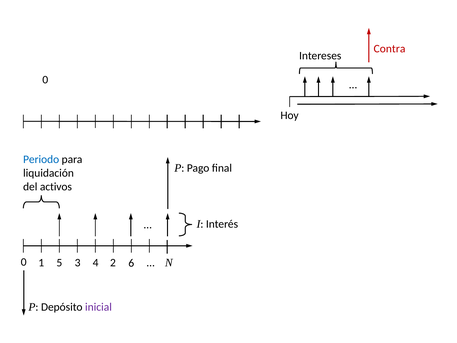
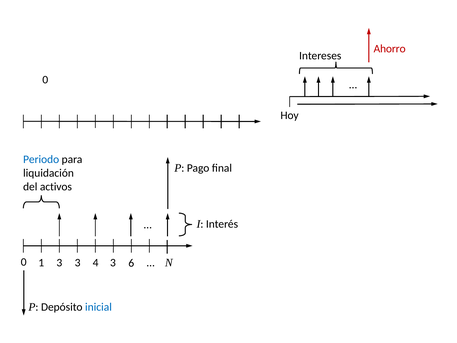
Contra: Contra -> Ahorro
1 5: 5 -> 3
4 2: 2 -> 3
inicial colour: purple -> blue
